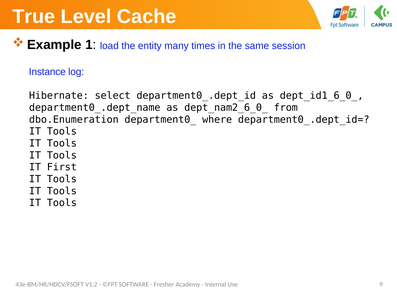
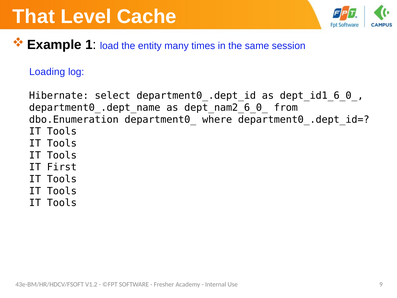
True: True -> That
Instance: Instance -> Loading
